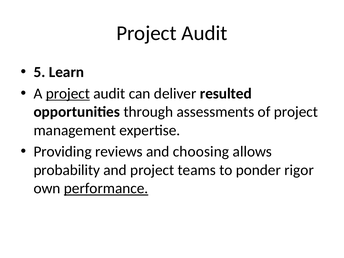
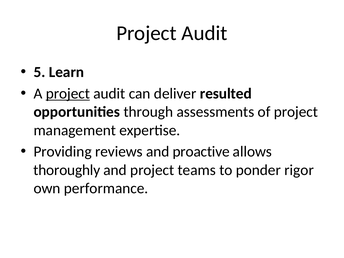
choosing: choosing -> proactive
probability: probability -> thoroughly
performance underline: present -> none
